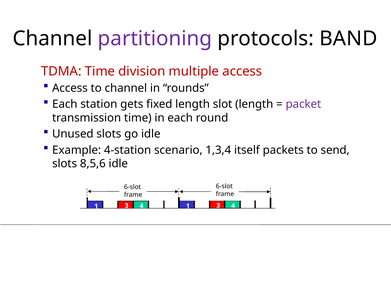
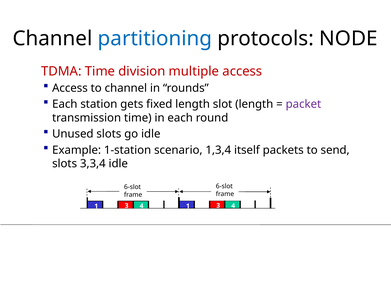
partitioning colour: purple -> blue
BAND: BAND -> NODE
4-station: 4-station -> 1-station
8,5,6: 8,5,6 -> 3,3,4
